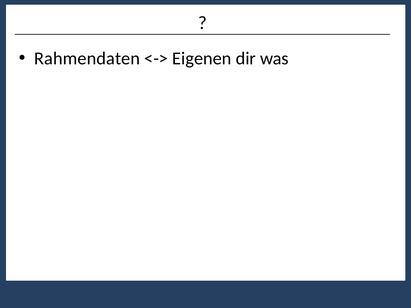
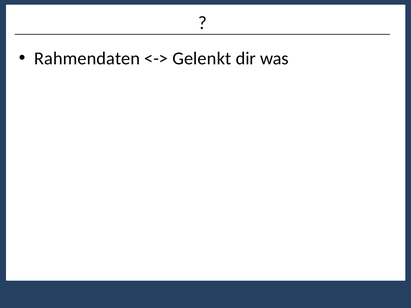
Eigenen: Eigenen -> Gelenkt
